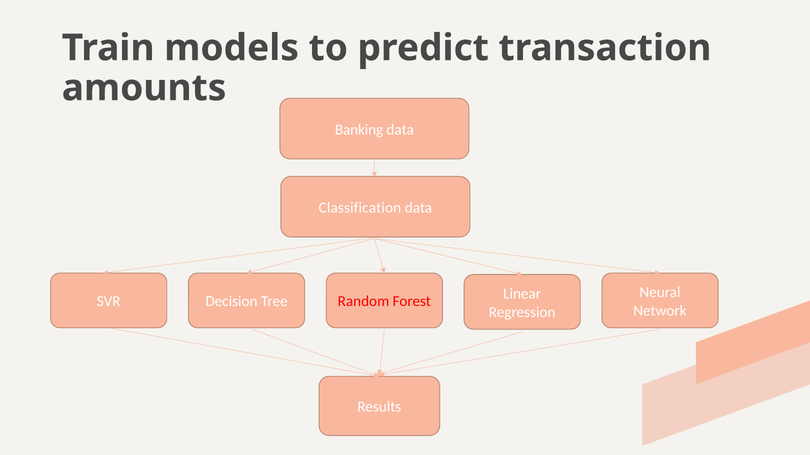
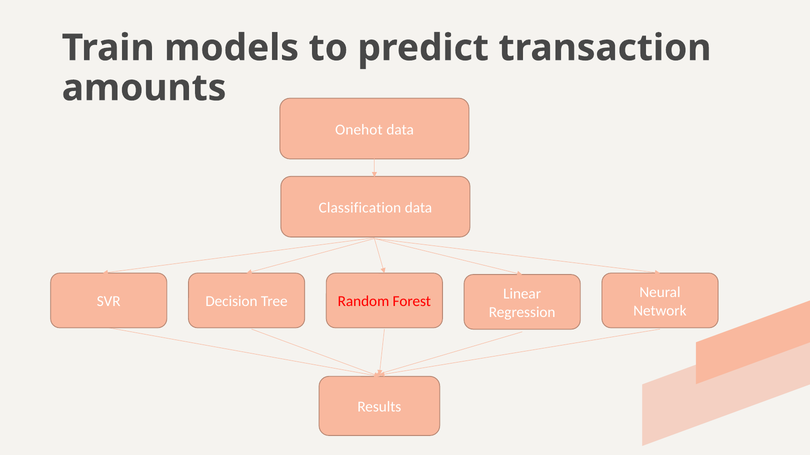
Banking: Banking -> Onehot
